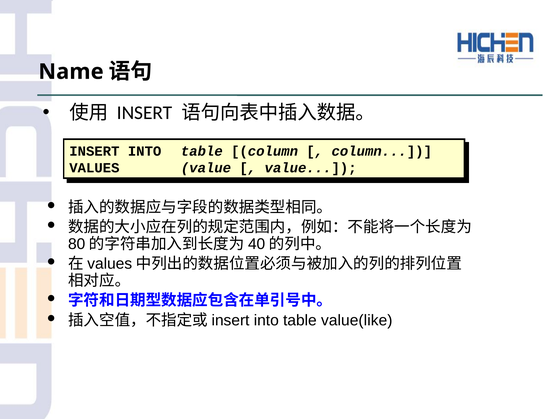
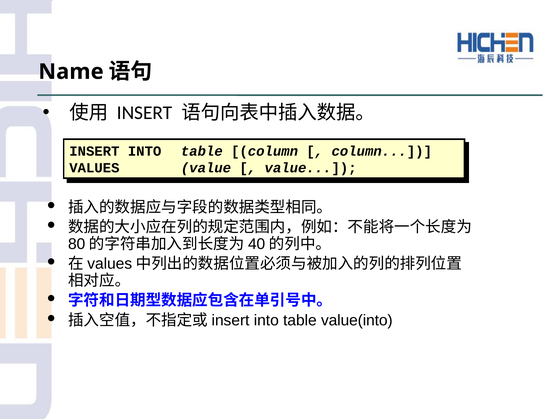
value(like: value(like -> value(into
